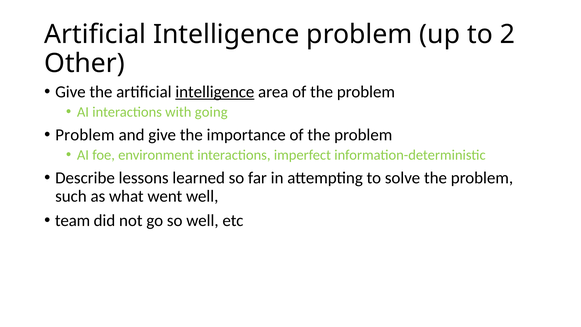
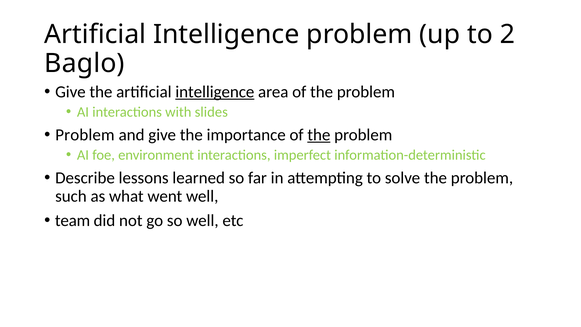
Other: Other -> Baglo
going: going -> slides
the at (319, 135) underline: none -> present
